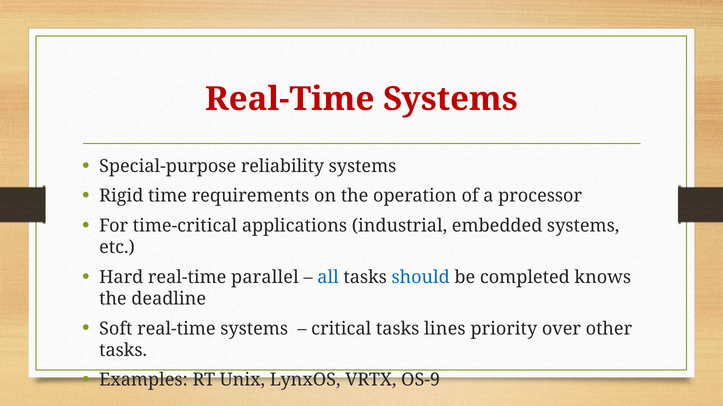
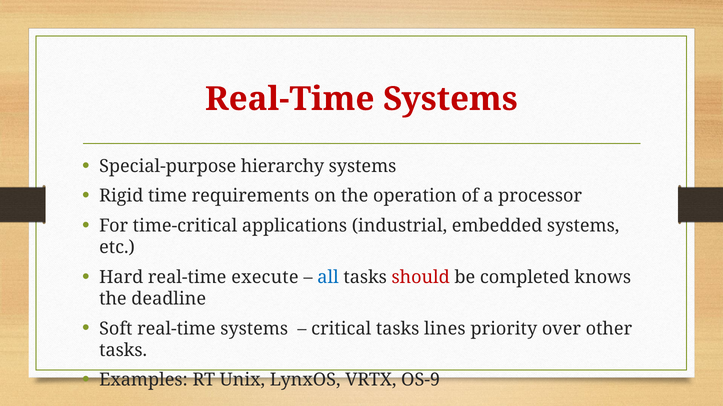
reliability: reliability -> hierarchy
parallel: parallel -> execute
should colour: blue -> red
